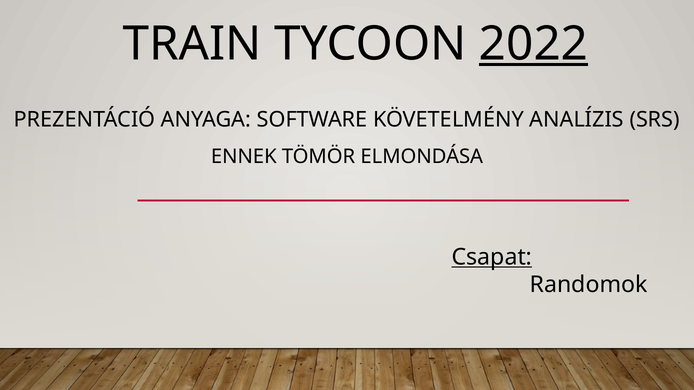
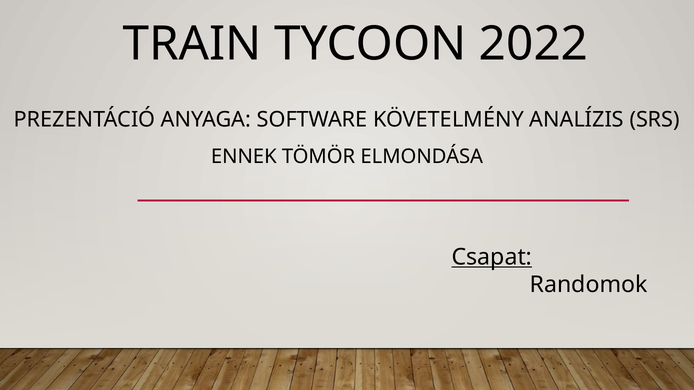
2022 underline: present -> none
